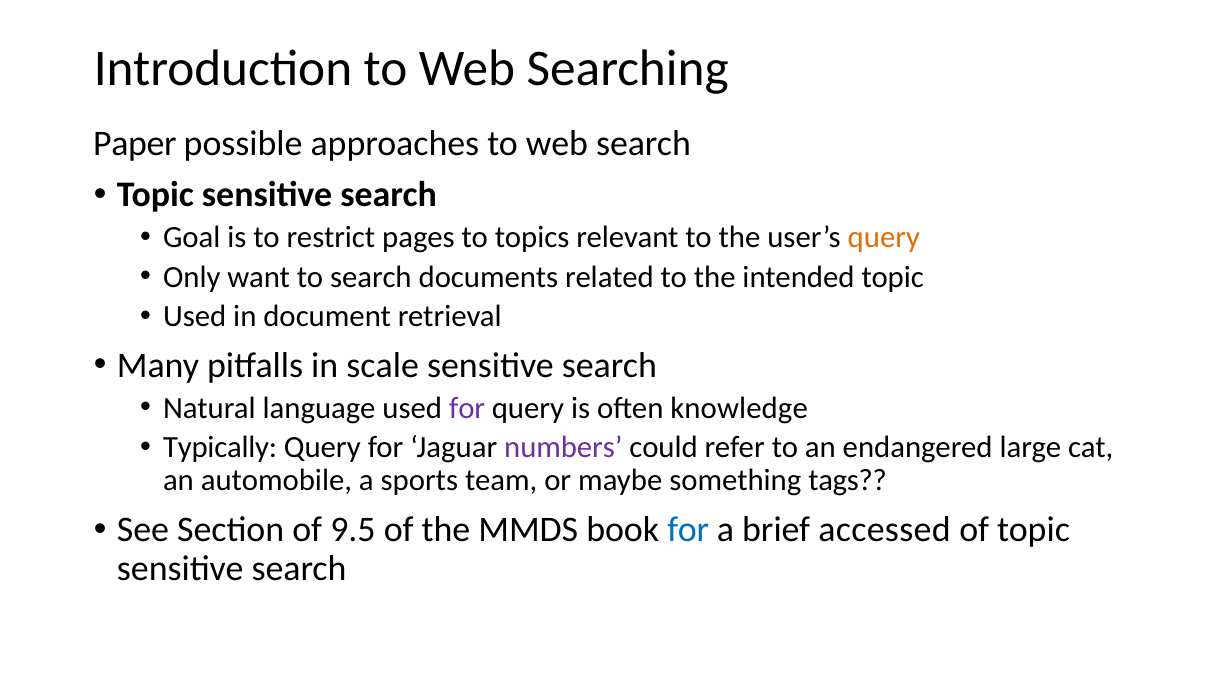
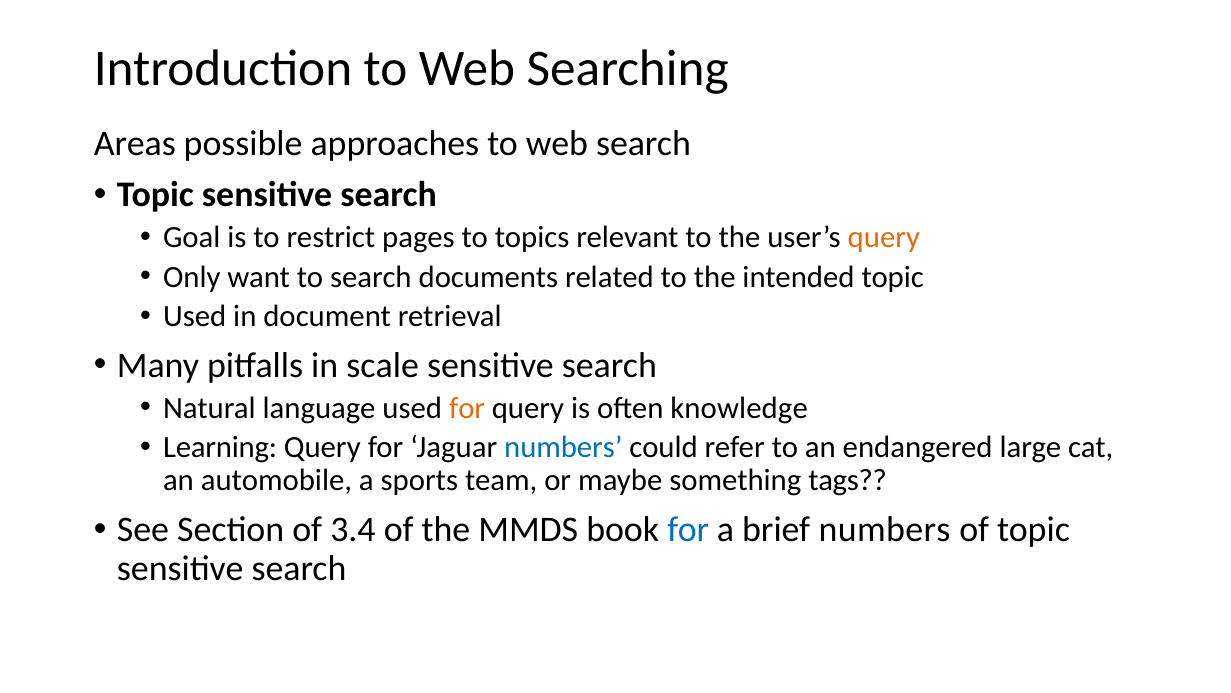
Paper: Paper -> Areas
for at (467, 408) colour: purple -> orange
Typically: Typically -> Learning
numbers at (563, 447) colour: purple -> blue
9.5: 9.5 -> 3.4
brief accessed: accessed -> numbers
